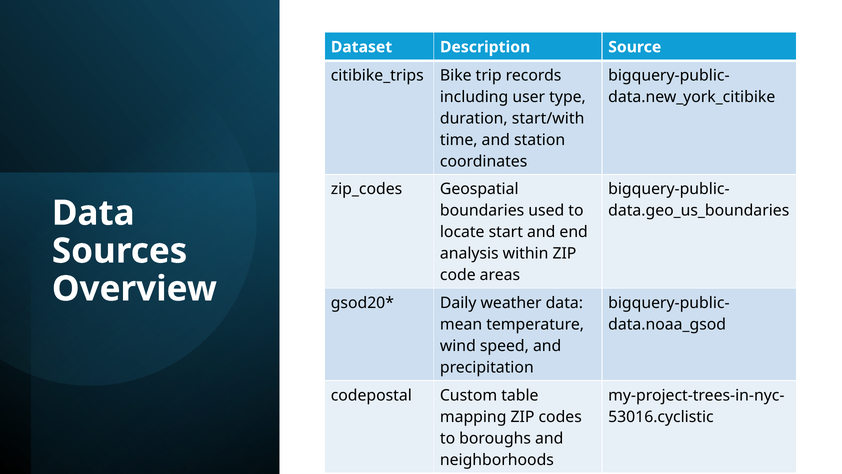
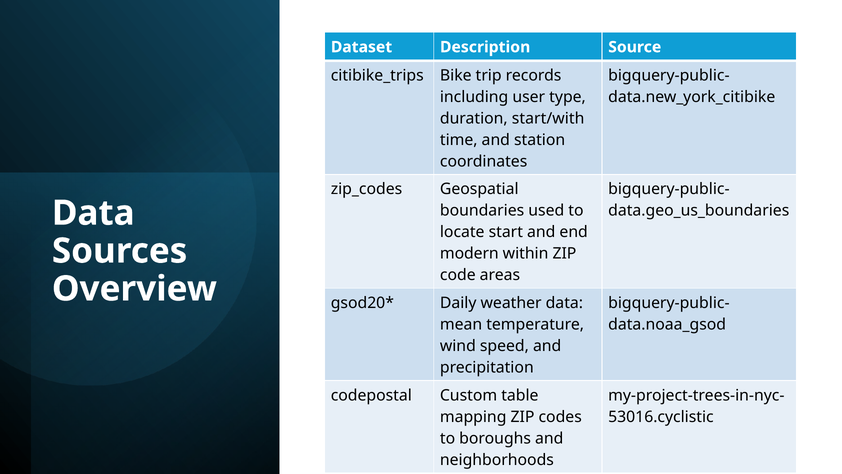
analysis: analysis -> modern
